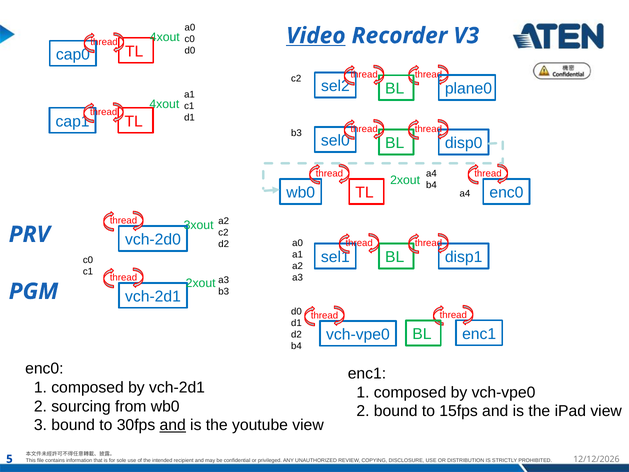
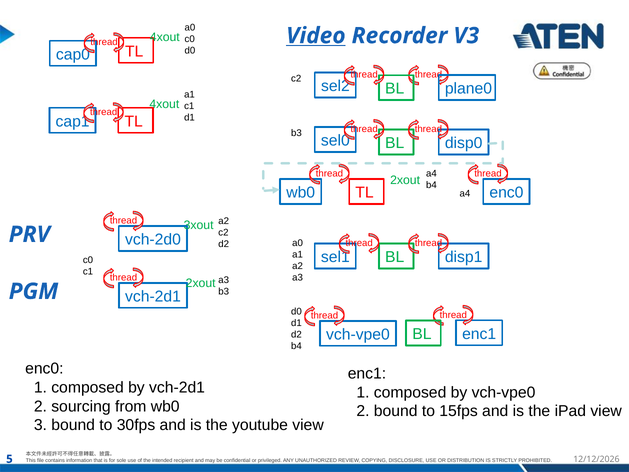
and at (173, 425) underline: present -> none
